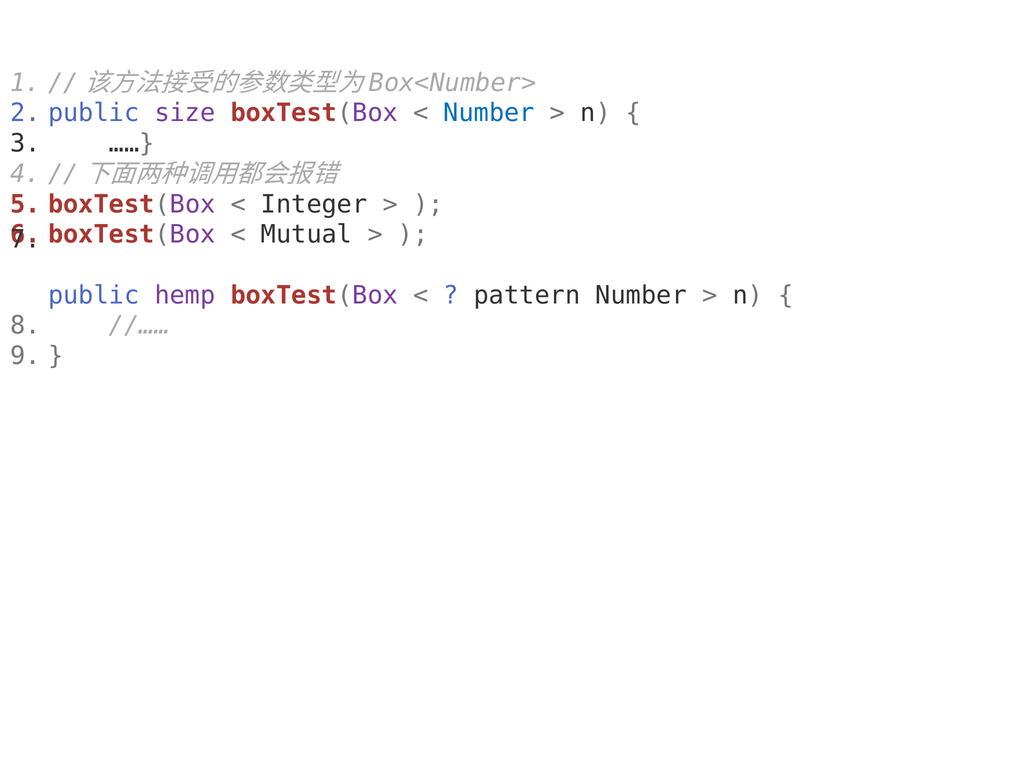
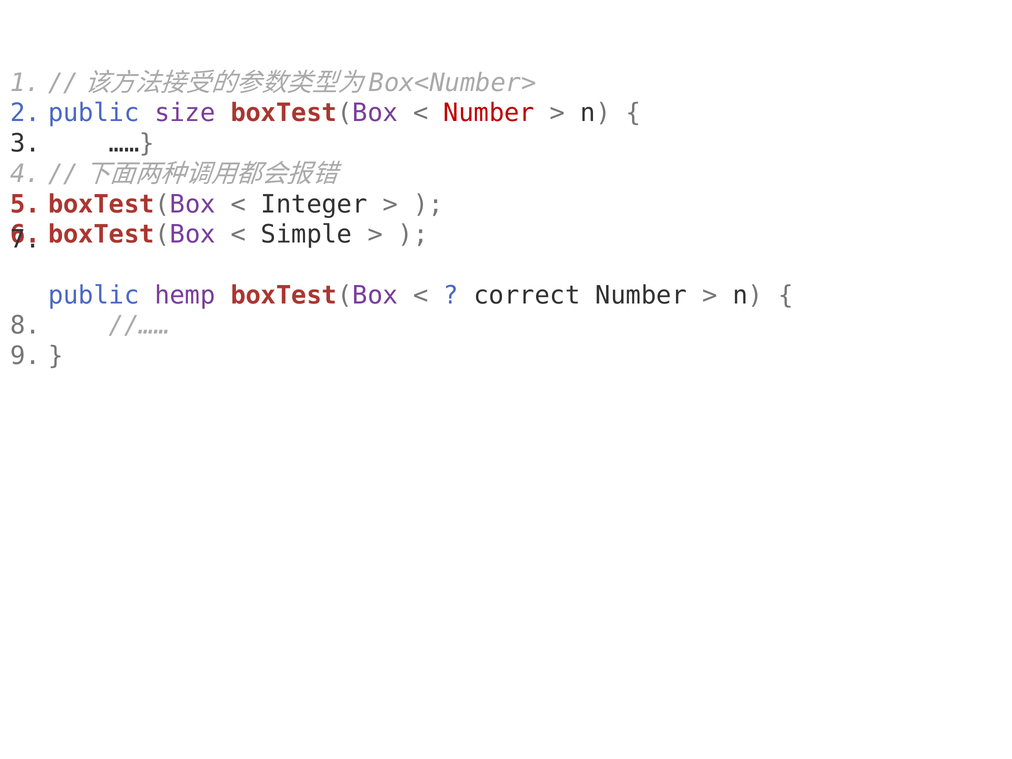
Number at (489, 113) colour: blue -> red
Mutual: Mutual -> Simple
pattern: pattern -> correct
